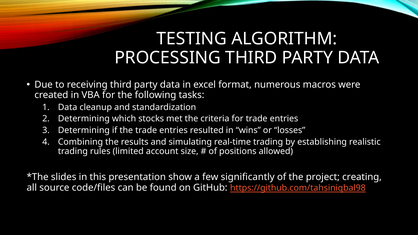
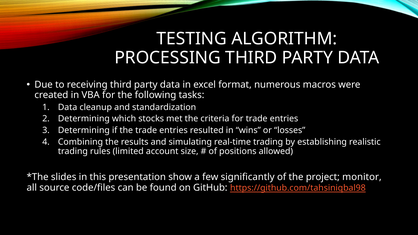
creating: creating -> monitor
